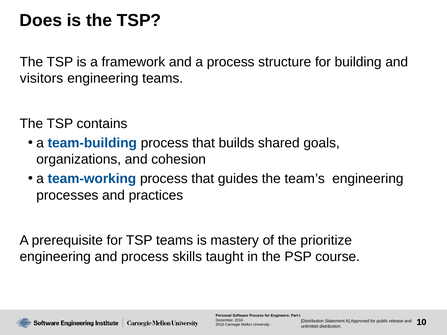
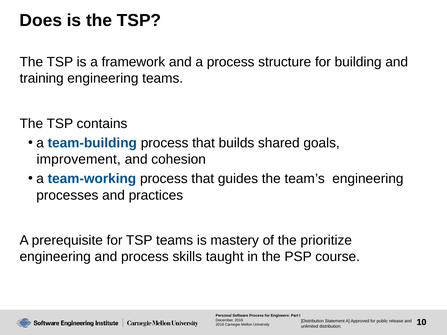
visitors: visitors -> training
organizations: organizations -> improvement
